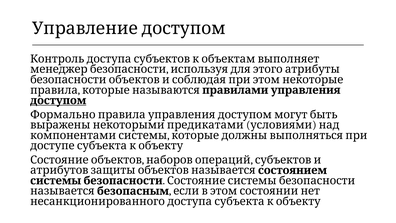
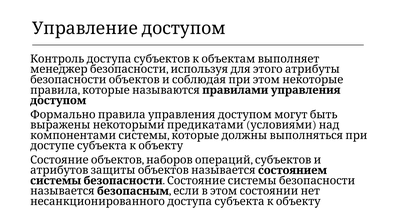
доступом underline: present -> none
